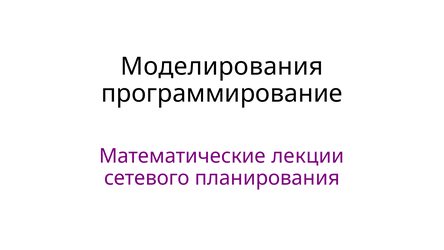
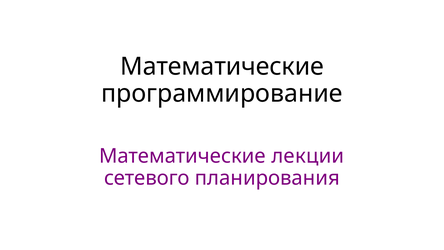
Моделирования at (222, 66): Моделирования -> Математические
